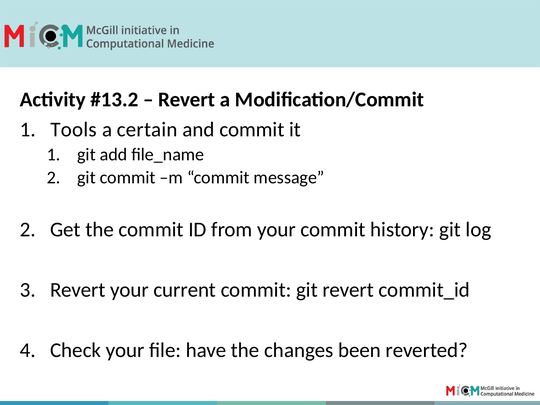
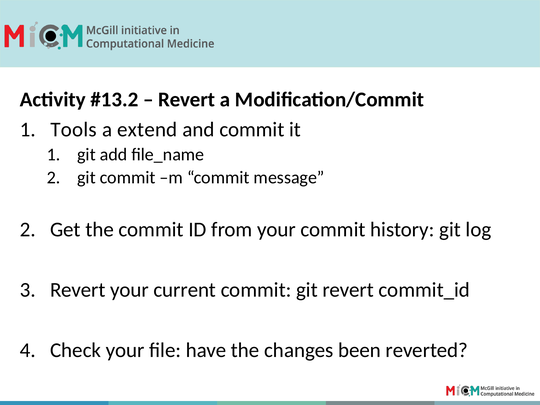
certain: certain -> extend
